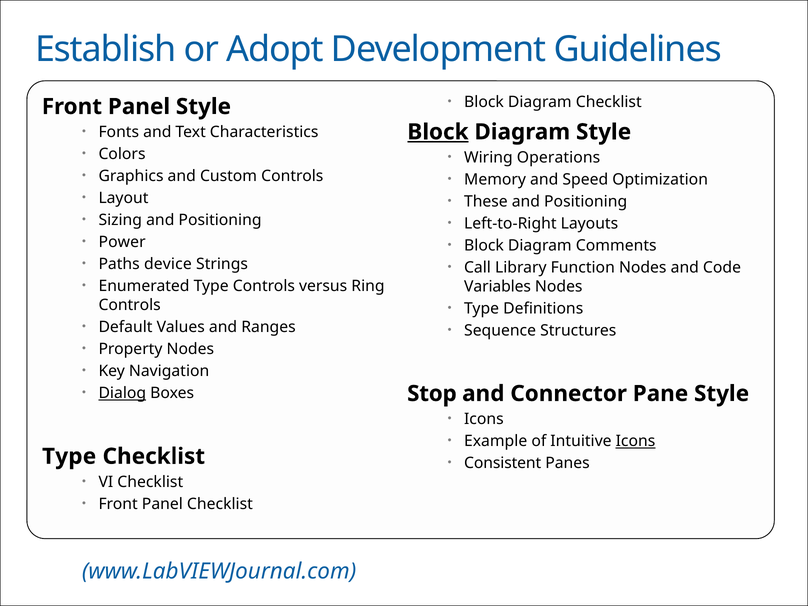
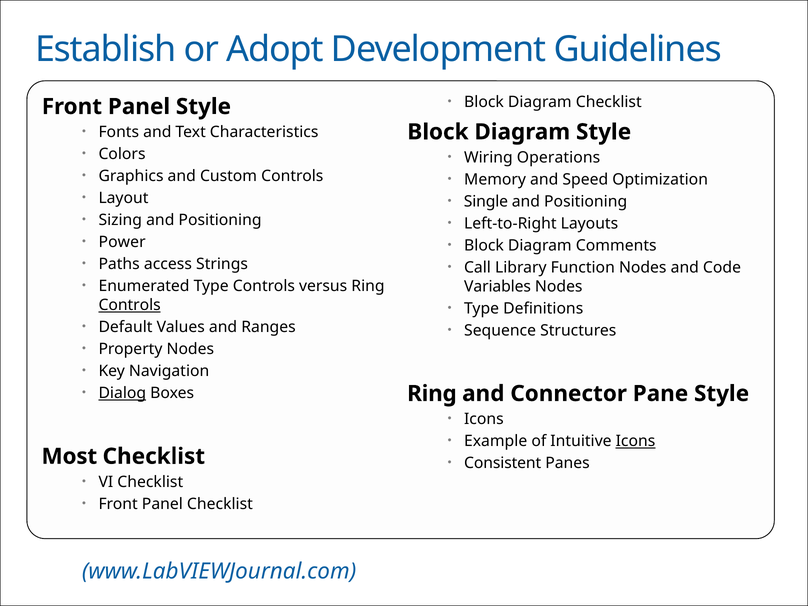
Block at (438, 132) underline: present -> none
These: These -> Single
device: device -> access
Controls at (130, 305) underline: none -> present
Stop at (432, 394): Stop -> Ring
Type at (69, 456): Type -> Most
